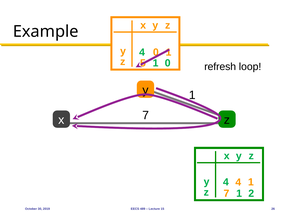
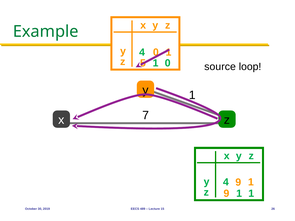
Example colour: black -> green
refresh: refresh -> source
4 4: 4 -> 9
z 7: 7 -> 9
1 2: 2 -> 1
